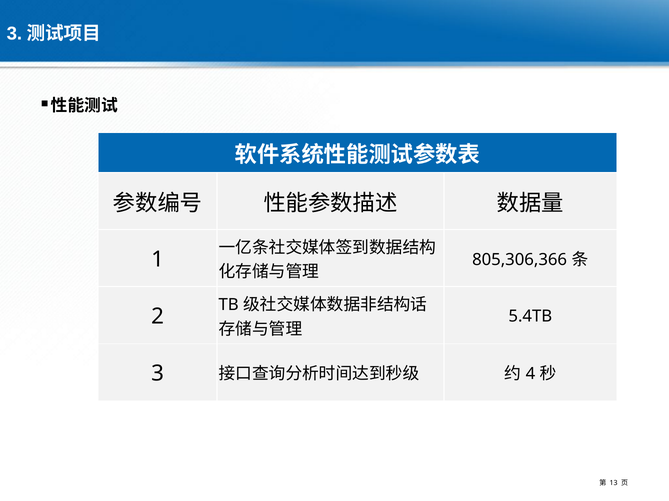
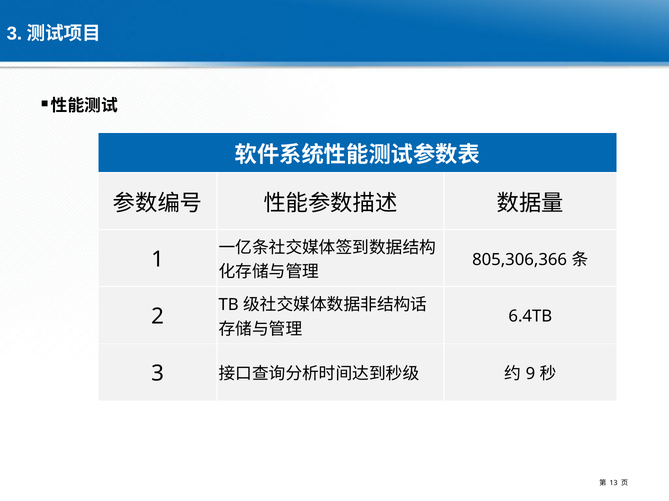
5.4TB: 5.4TB -> 6.4TB
4: 4 -> 9
